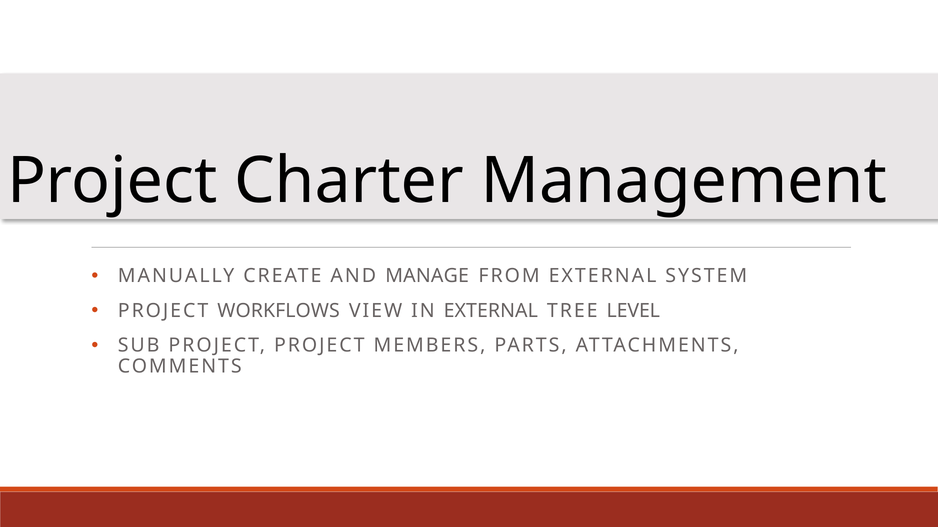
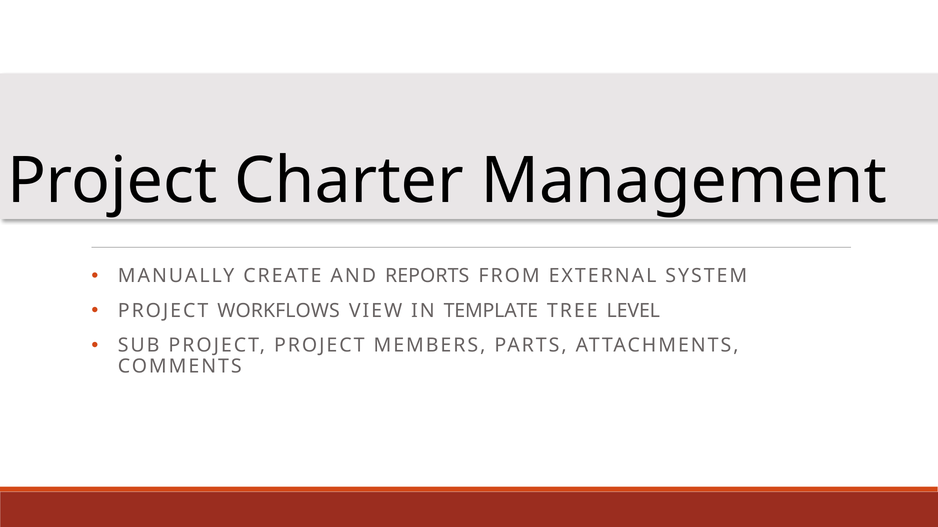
MANAGE: MANAGE -> REPORTS
IN EXTERNAL: EXTERNAL -> TEMPLATE
